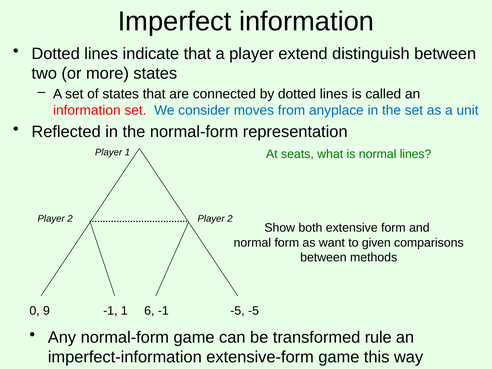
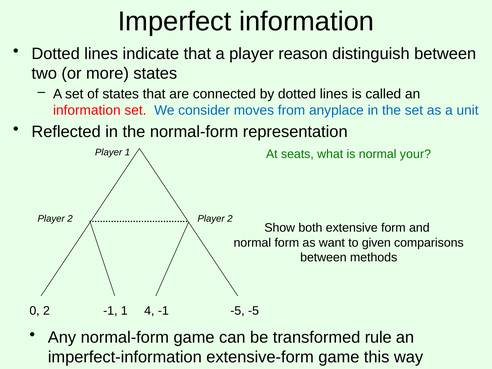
extend: extend -> reason
normal lines: lines -> your
0 9: 9 -> 2
6: 6 -> 4
